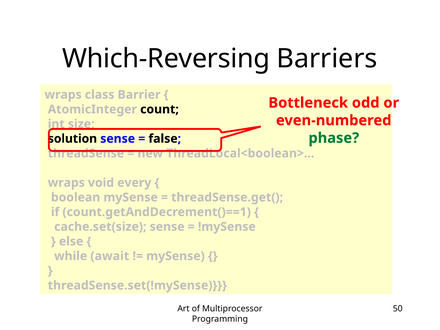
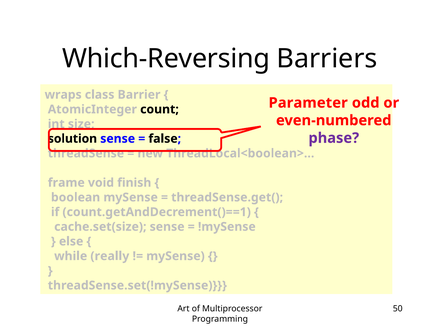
Bottleneck: Bottleneck -> Parameter
phase colour: green -> purple
wraps at (66, 183): wraps -> frame
every: every -> finish
await: await -> really
